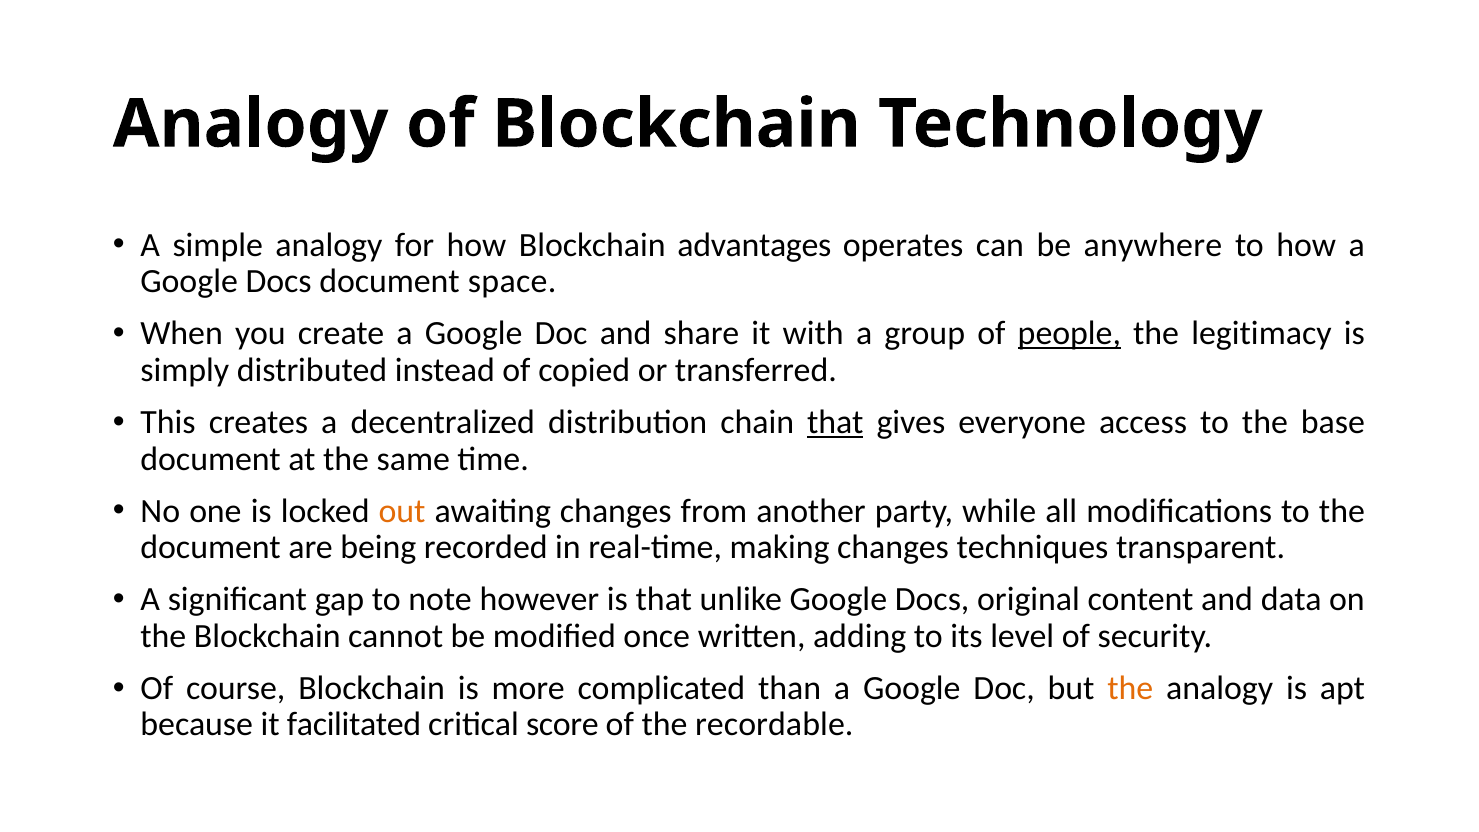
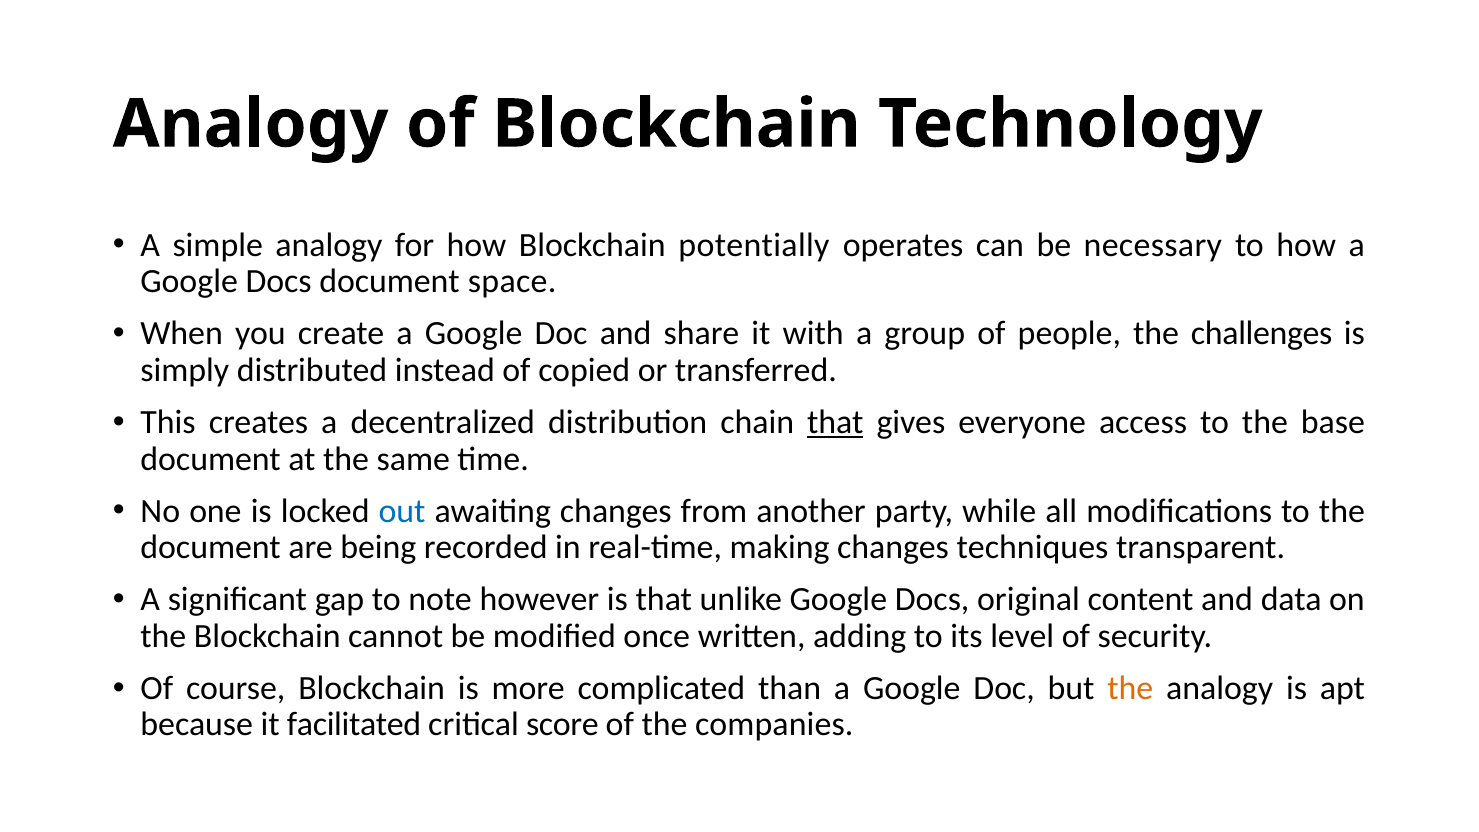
advantages: advantages -> potentially
anywhere: anywhere -> necessary
people underline: present -> none
legitimacy: legitimacy -> challenges
out colour: orange -> blue
recordable: recordable -> companies
